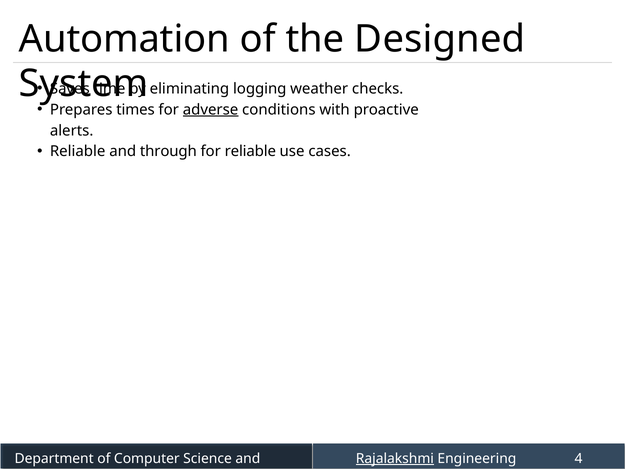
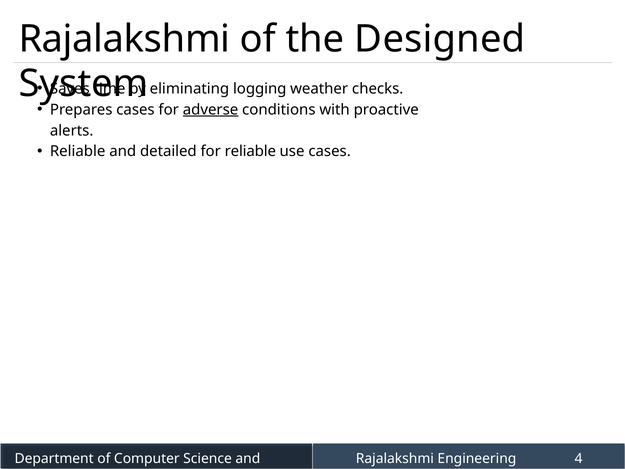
Automation at (124, 39): Automation -> Rajalakshmi
times at (136, 110): times -> cases
through: through -> detailed
Rajalakshmi at (395, 458) underline: present -> none
